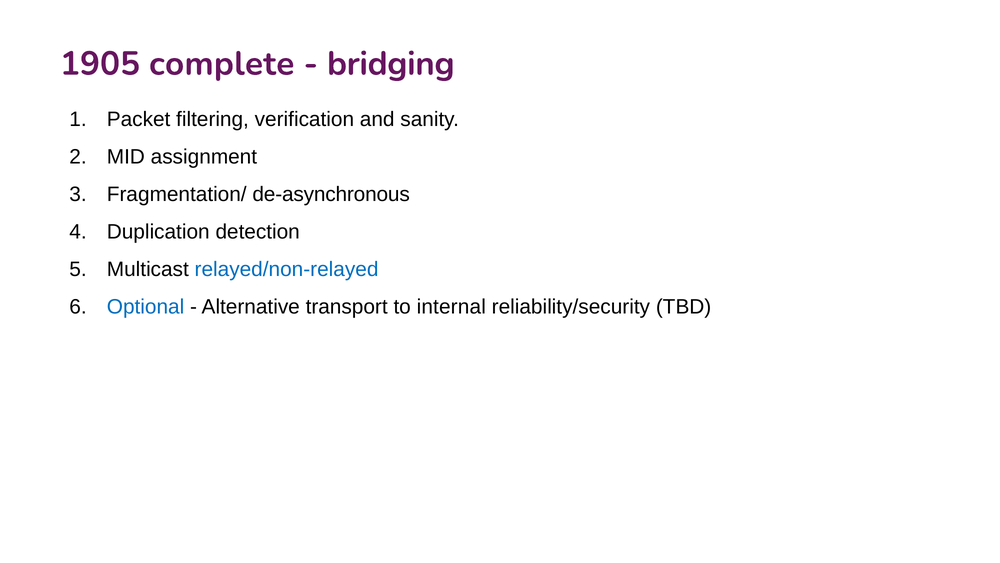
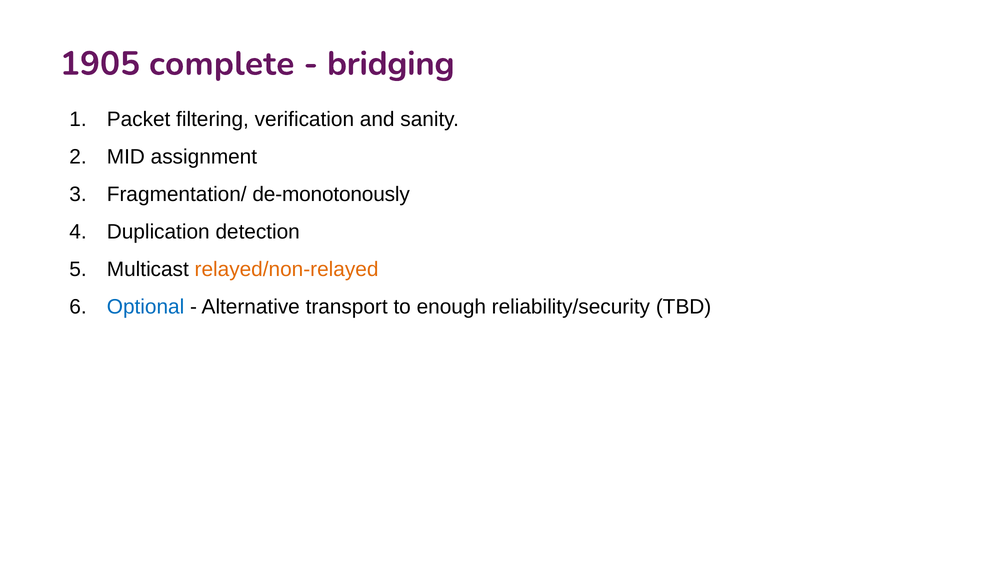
de-asynchronous: de-asynchronous -> de-monotonously
relayed/non-relayed colour: blue -> orange
internal: internal -> enough
